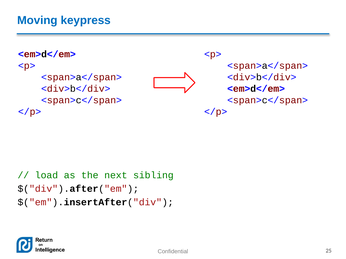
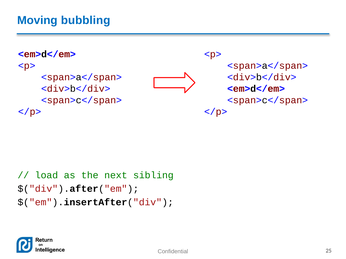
keypress: keypress -> bubbling
